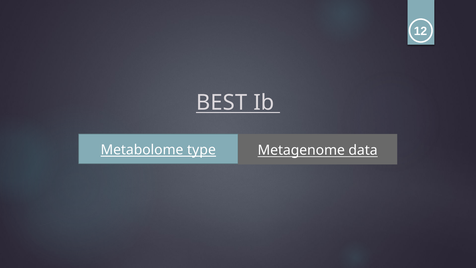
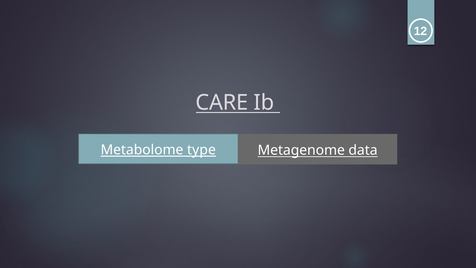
BEST: BEST -> CARE
